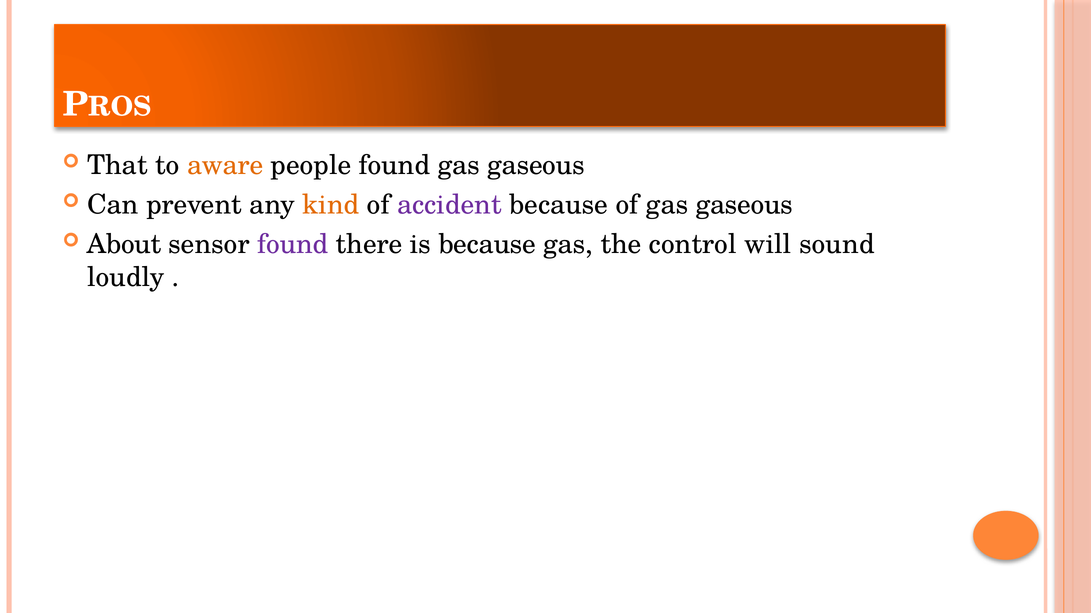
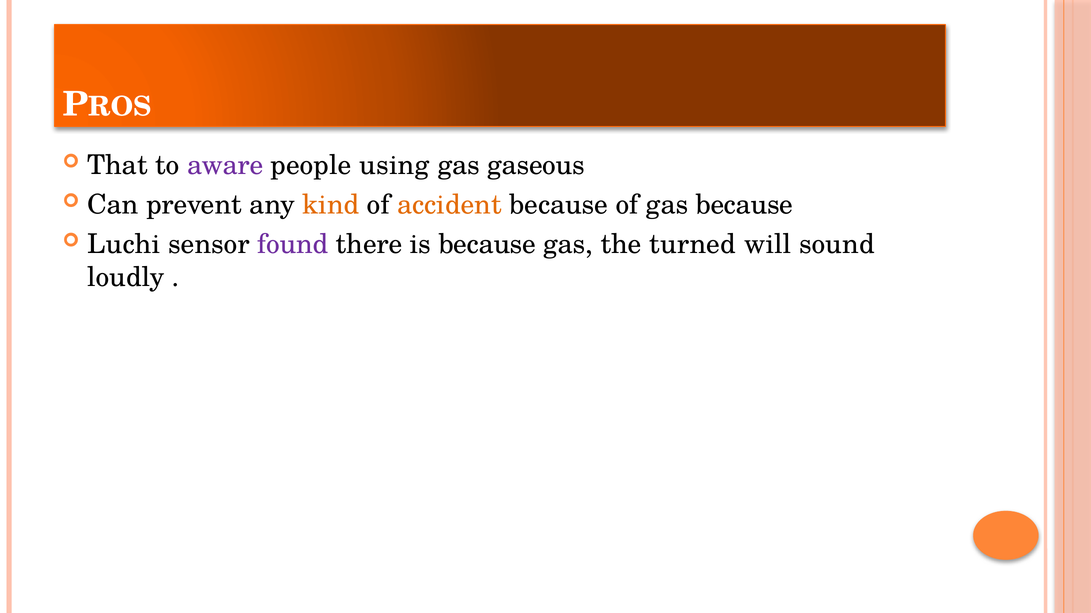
aware colour: orange -> purple
people found: found -> using
accident colour: purple -> orange
of gas gaseous: gaseous -> because
About: About -> Luchi
control: control -> turned
